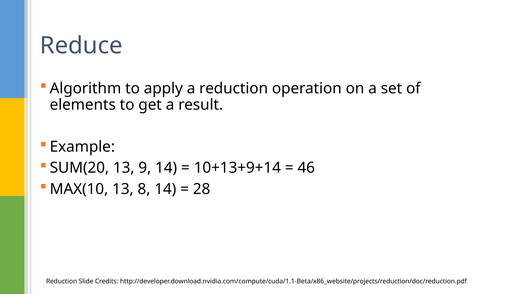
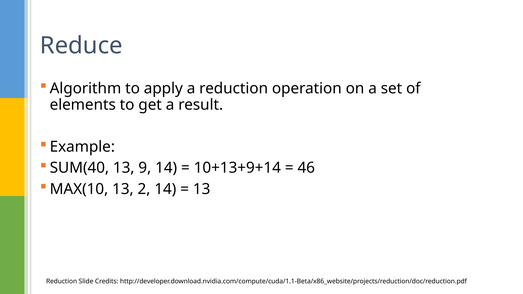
SUM(20: SUM(20 -> SUM(40
8: 8 -> 2
28 at (202, 189): 28 -> 13
